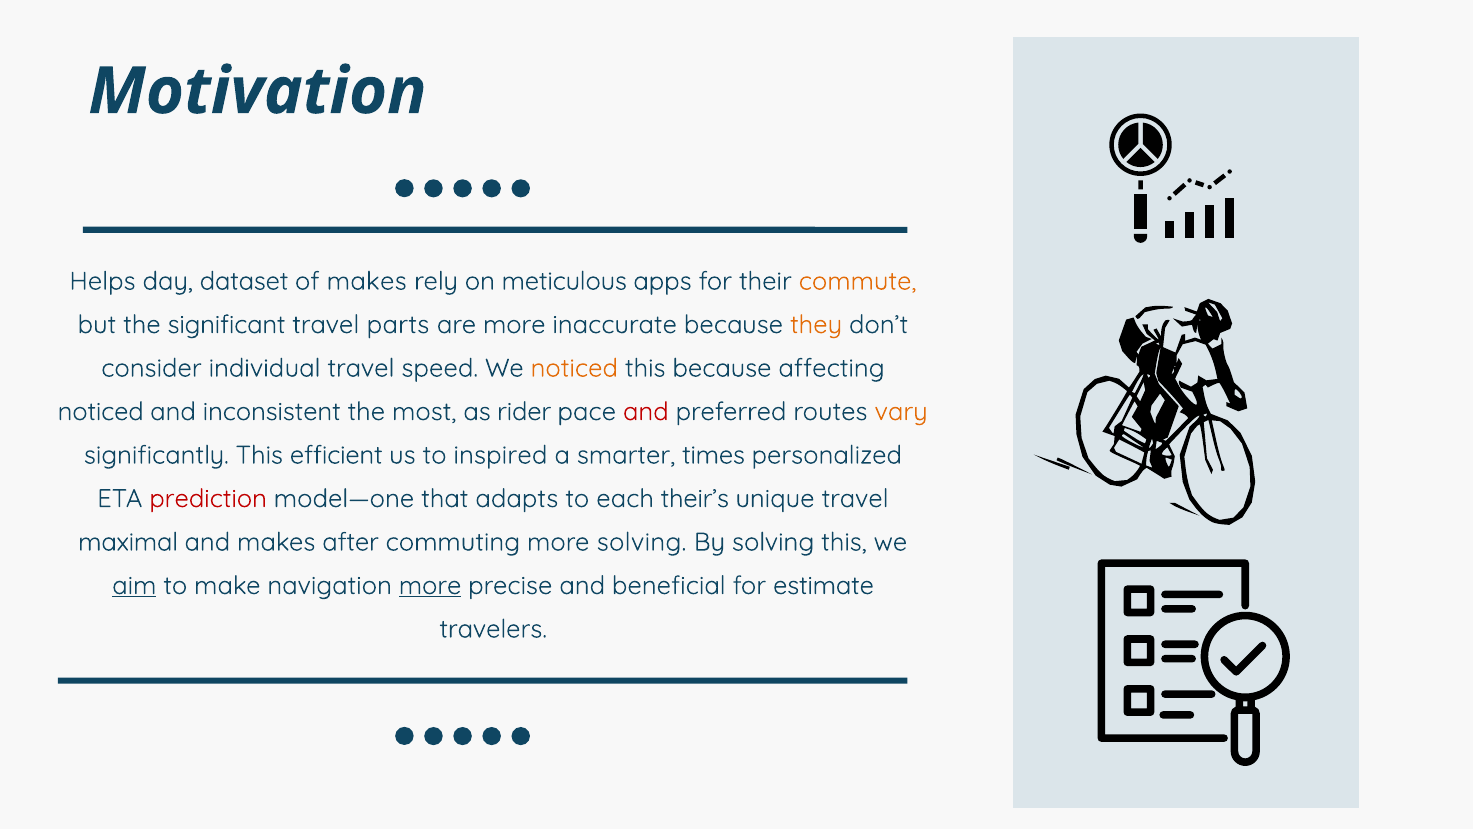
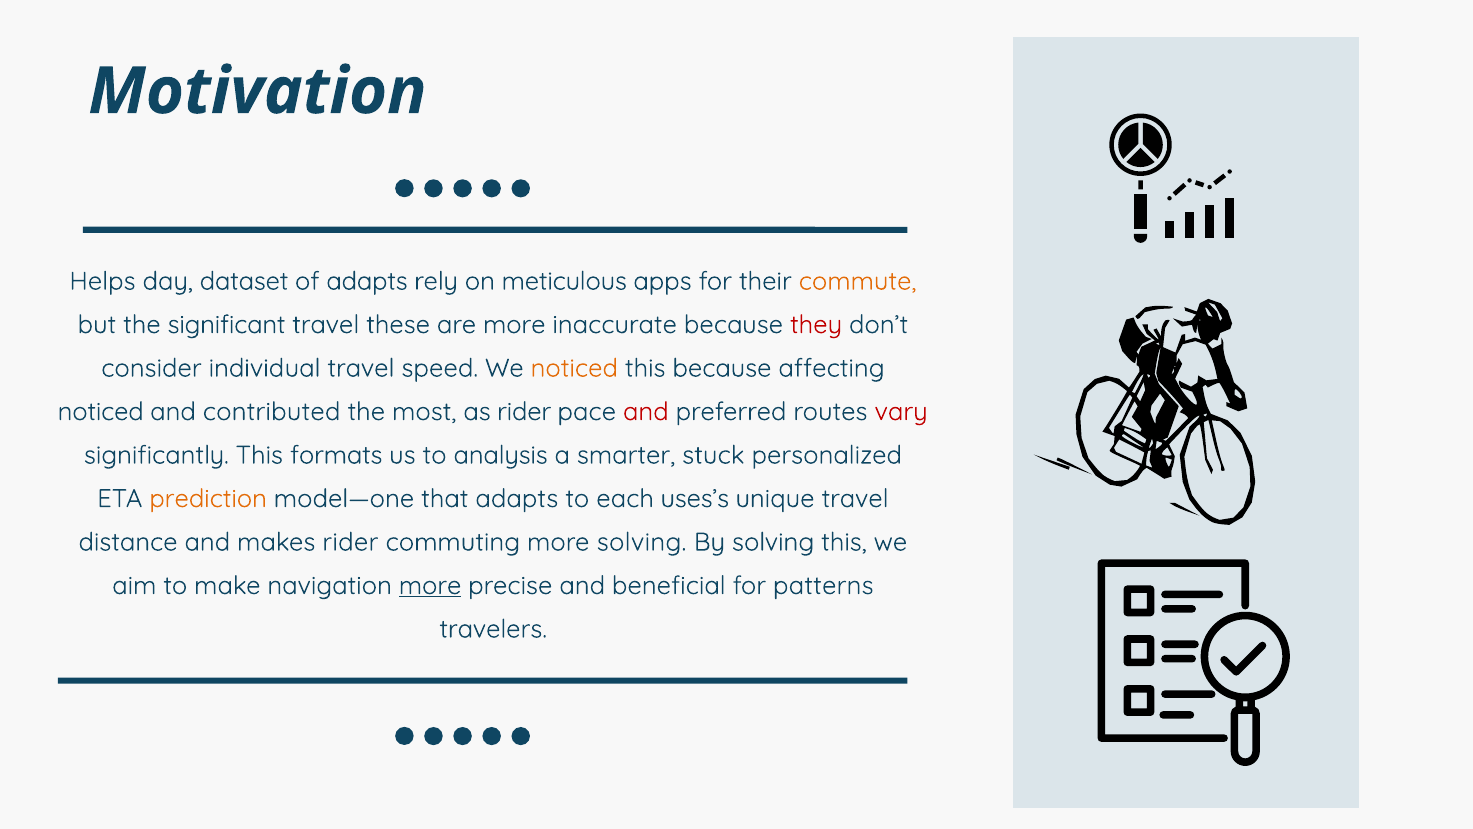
of makes: makes -> adapts
parts: parts -> these
they colour: orange -> red
inconsistent: inconsistent -> contributed
vary colour: orange -> red
efficient: efficient -> formats
inspired: inspired -> analysis
times: times -> stuck
prediction colour: red -> orange
their’s: their’s -> uses’s
maximal: maximal -> distance
makes after: after -> rider
aim underline: present -> none
estimate: estimate -> patterns
